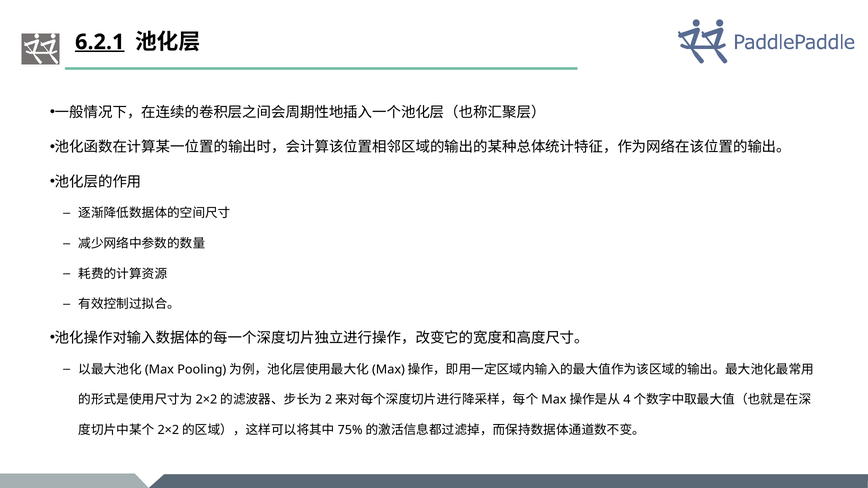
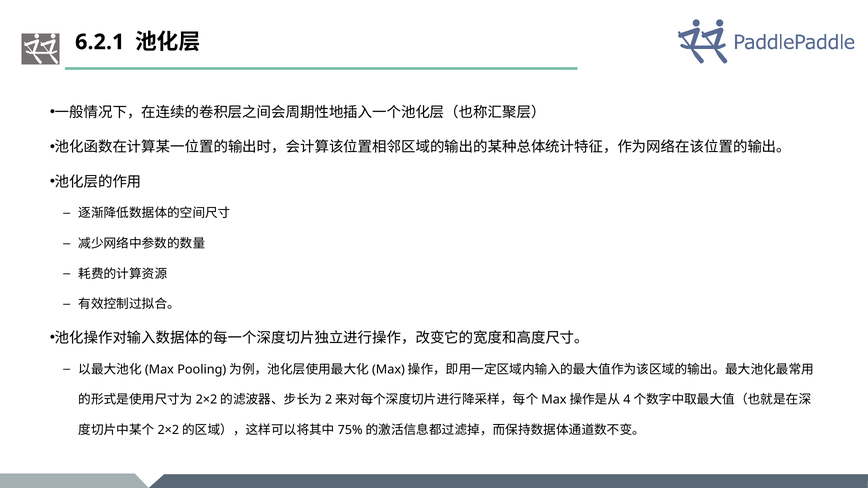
6.2.1 underline: present -> none
